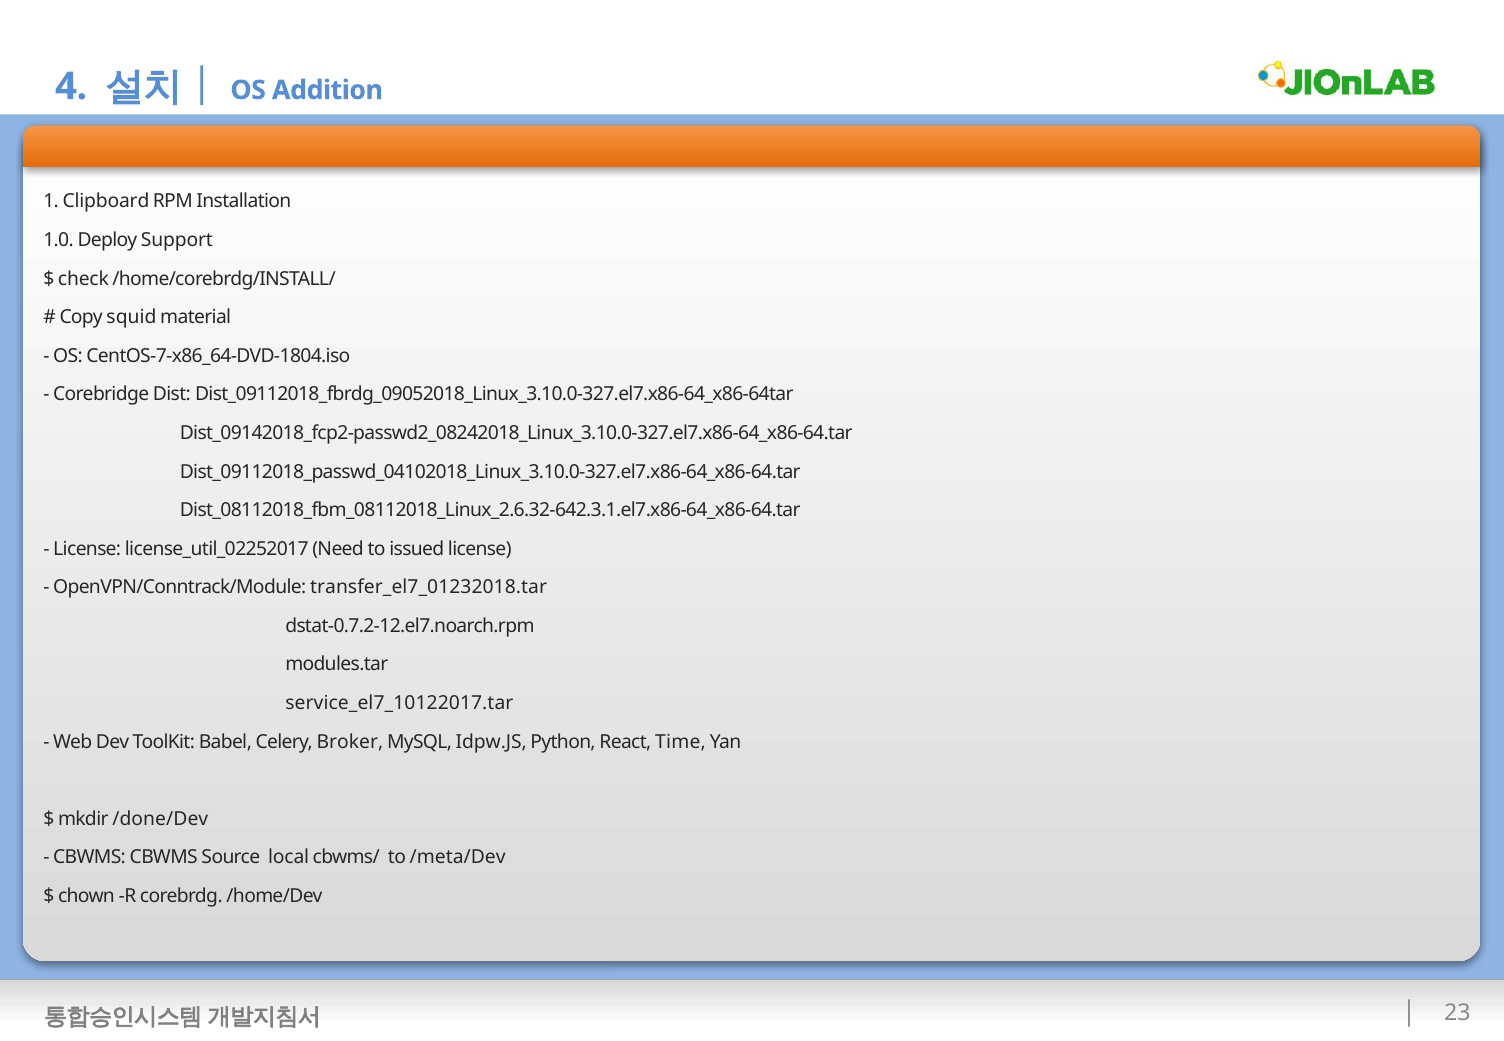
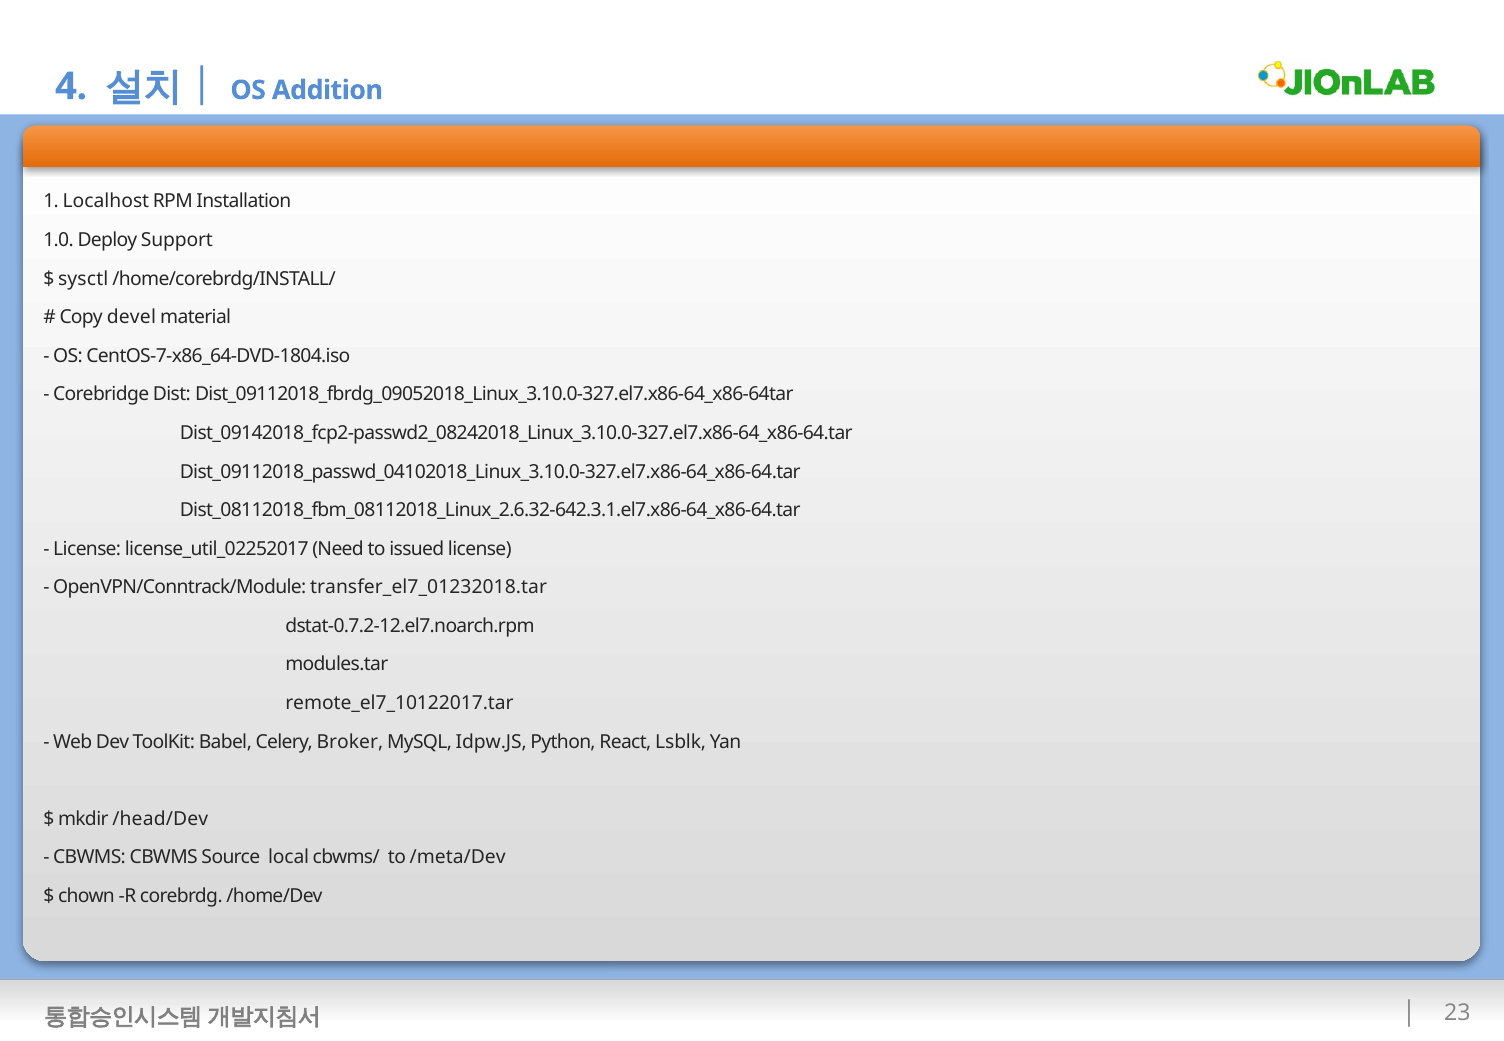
Clipboard: Clipboard -> Localhost
check: check -> sysctl
squid: squid -> devel
service_el7_10122017.tar: service_el7_10122017.tar -> remote_el7_10122017.tar
Time: Time -> Lsblk
/done/Dev: /done/Dev -> /head/Dev
